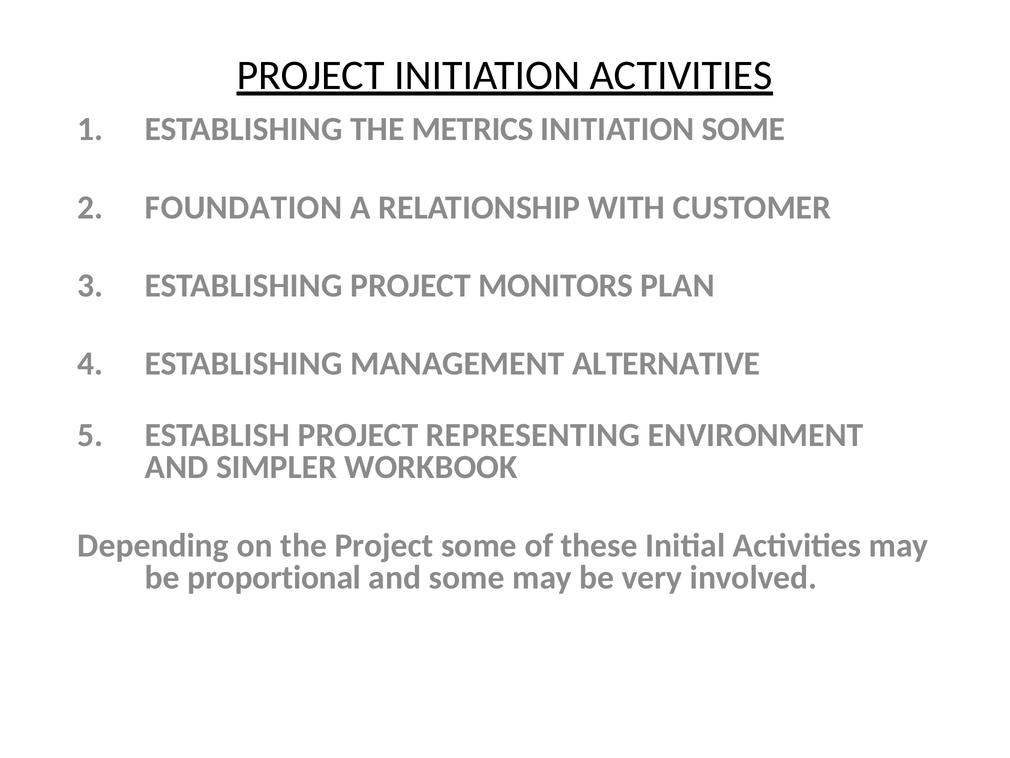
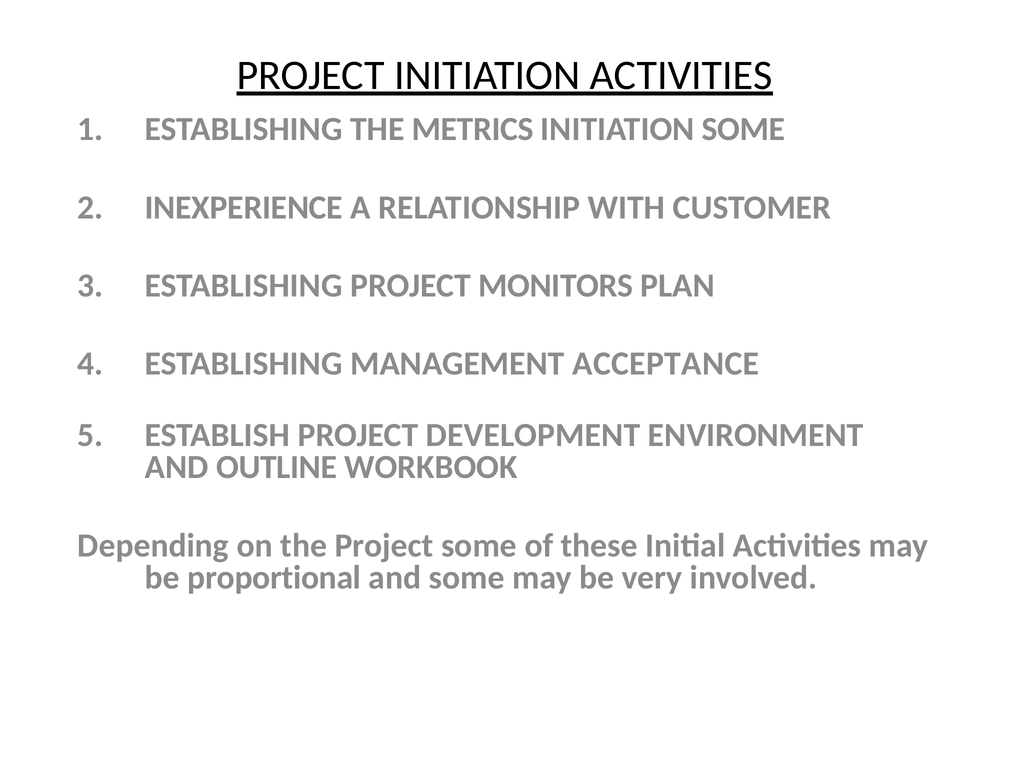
FOUNDATION: FOUNDATION -> INEXPERIENCE
ALTERNATIVE: ALTERNATIVE -> ACCEPTANCE
REPRESENTING: REPRESENTING -> DEVELOPMENT
SIMPLER: SIMPLER -> OUTLINE
